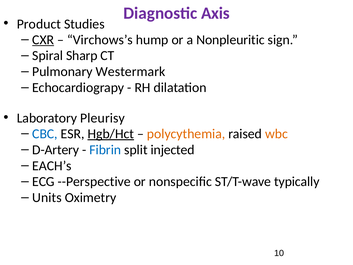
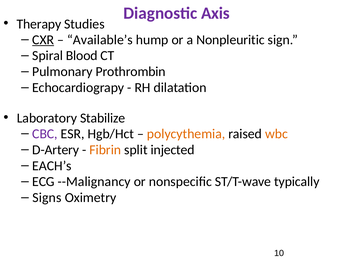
Product: Product -> Therapy
Virchows’s: Virchows’s -> Available’s
Sharp: Sharp -> Blood
Westermark: Westermark -> Prothrombin
Pleurisy: Pleurisy -> Stabilize
CBC colour: blue -> purple
Hgb/Hct underline: present -> none
Fibrin colour: blue -> orange
--Perspective: --Perspective -> --Malignancy
Units: Units -> Signs
